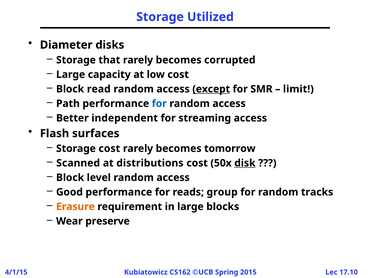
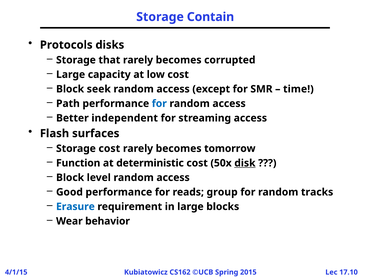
Utilized: Utilized -> Contain
Diameter: Diameter -> Protocols
read: read -> seek
except underline: present -> none
limit: limit -> time
Scanned: Scanned -> Function
distributions: distributions -> deterministic
Erasure colour: orange -> blue
preserve: preserve -> behavior
